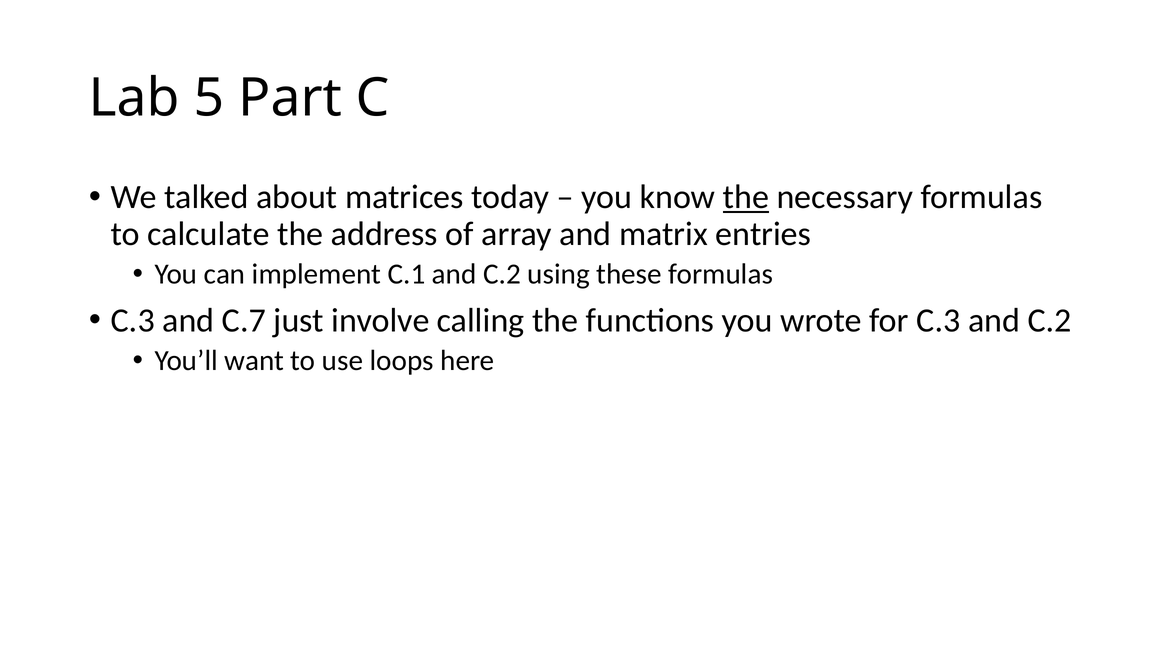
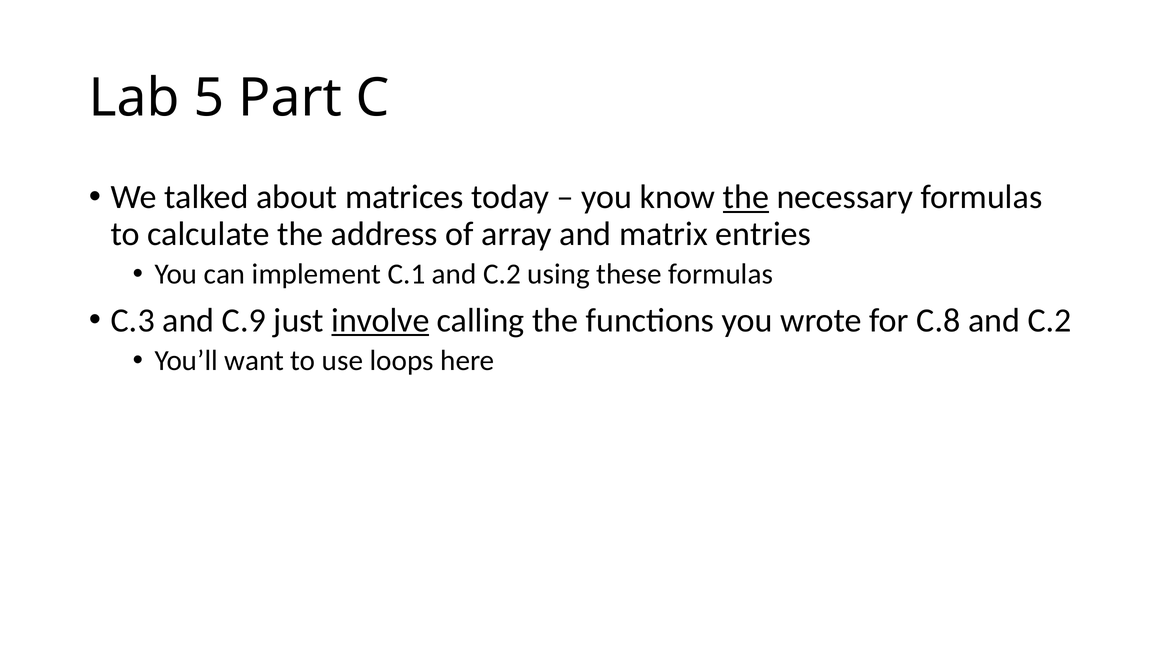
C.7: C.7 -> C.9
involve underline: none -> present
for C.3: C.3 -> C.8
